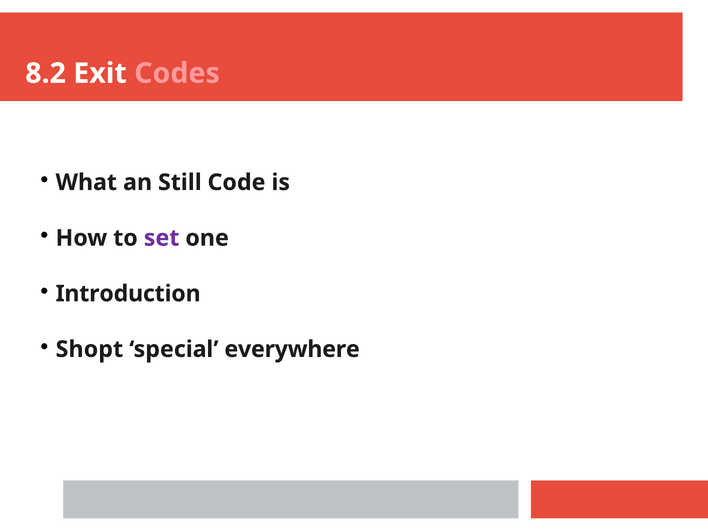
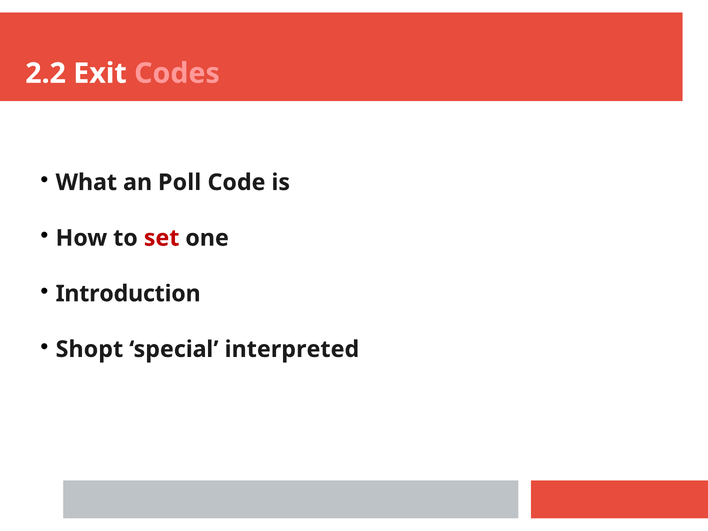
8.2: 8.2 -> 2.2
Still: Still -> Poll
set colour: purple -> red
everywhere: everywhere -> interpreted
